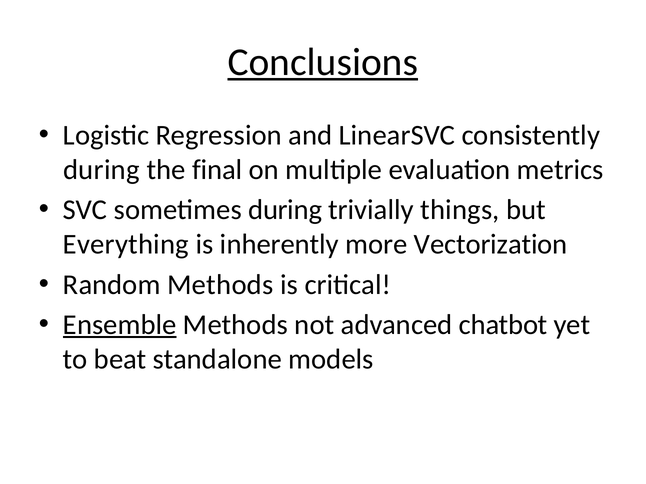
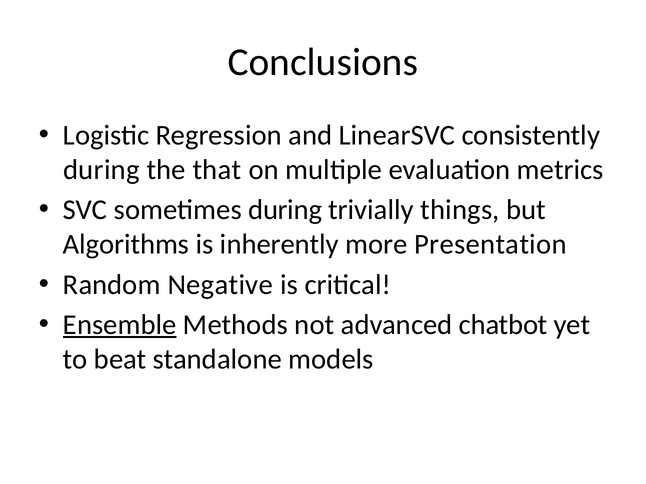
Conclusions underline: present -> none
final: final -> that
Everything: Everything -> Algorithms
Vectorization: Vectorization -> Presentation
Random Methods: Methods -> Negative
